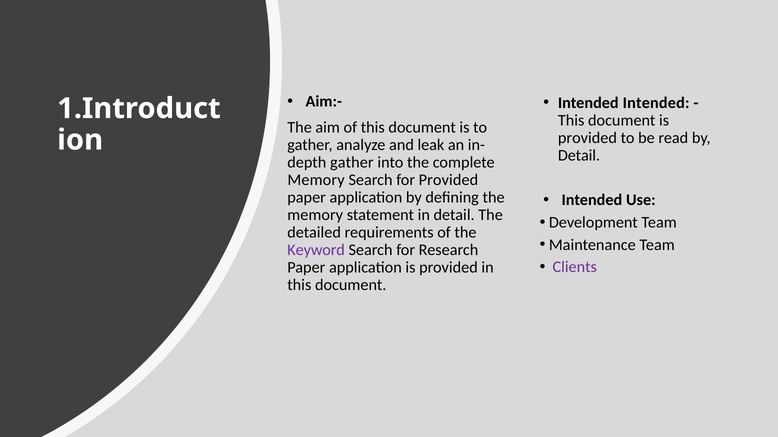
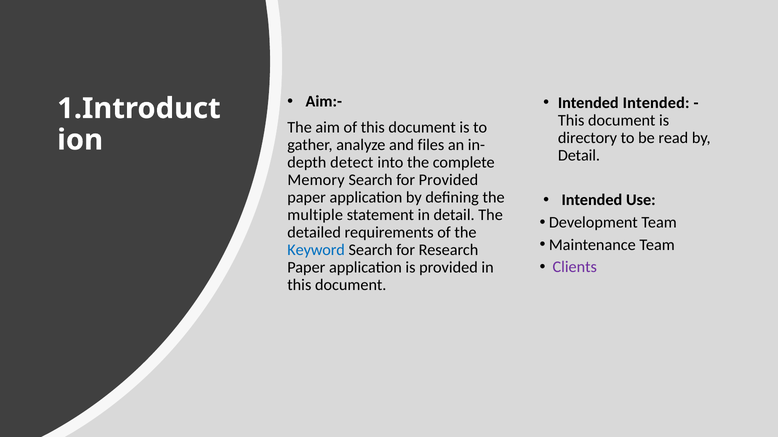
provided at (587, 138): provided -> directory
leak: leak -> files
gather at (352, 162): gather -> detect
memory at (315, 215): memory -> multiple
Keyword colour: purple -> blue
